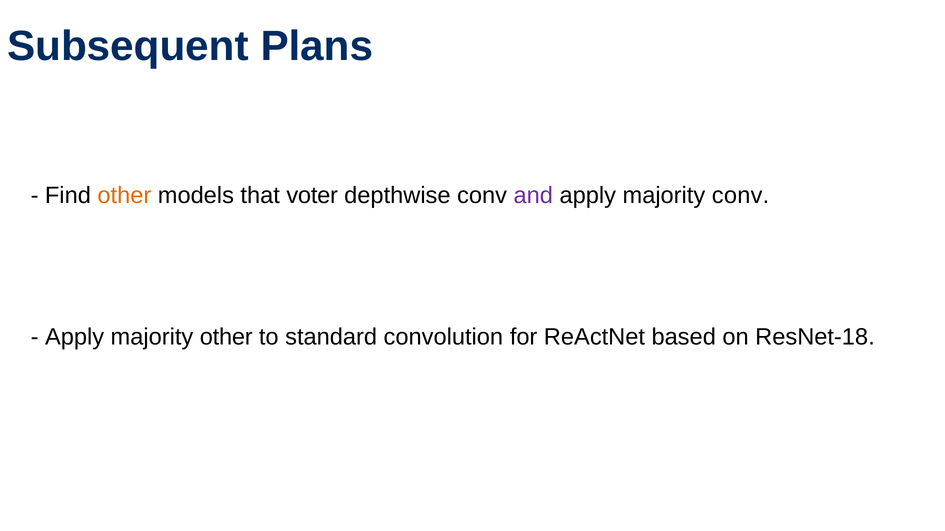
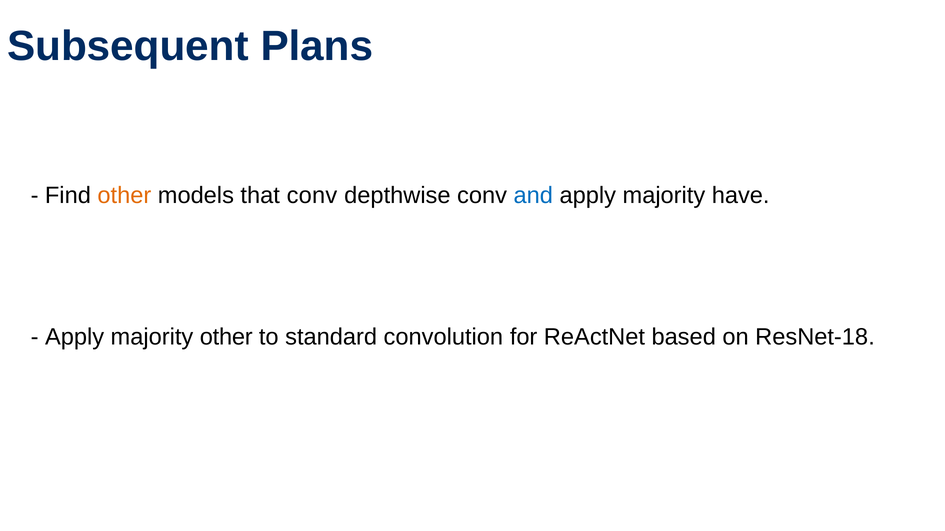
that voter: voter -> conv
and colour: purple -> blue
majority conv: conv -> have
